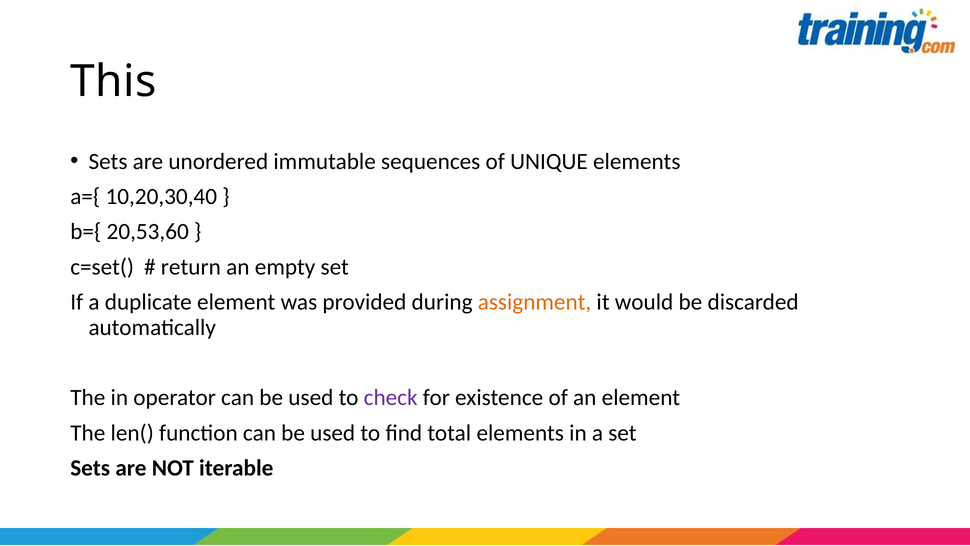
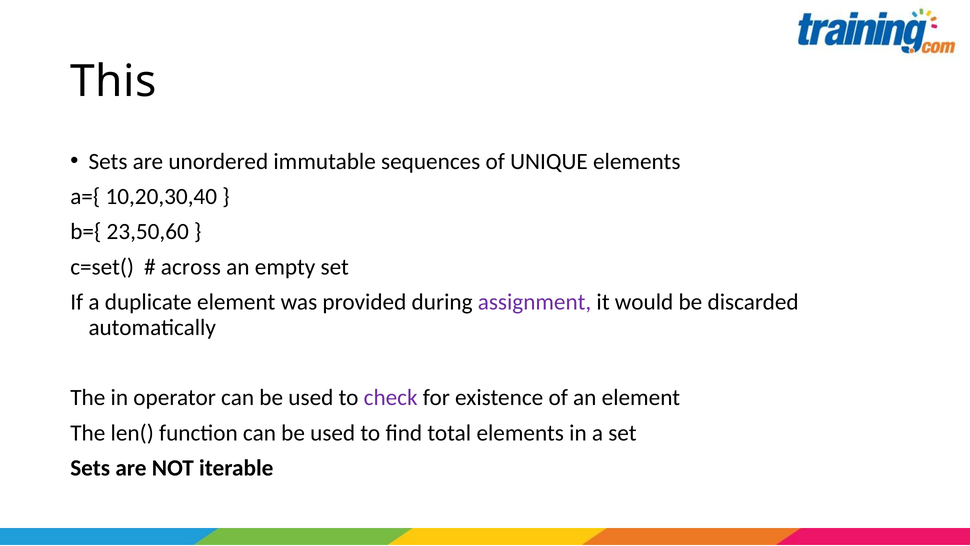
20,53,60: 20,53,60 -> 23,50,60
return: return -> across
assignment colour: orange -> purple
